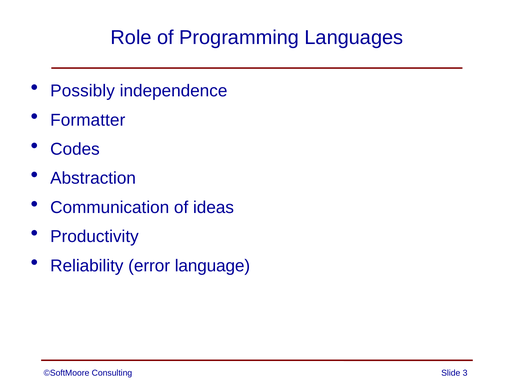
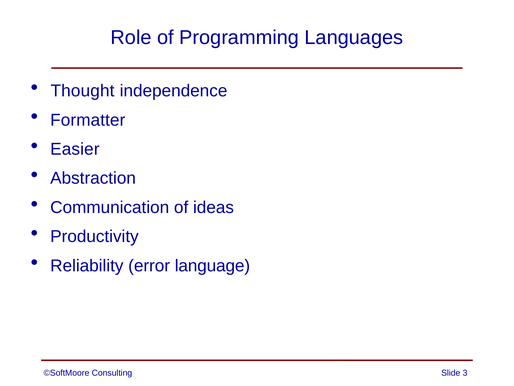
Possibly: Possibly -> Thought
Codes: Codes -> Easier
